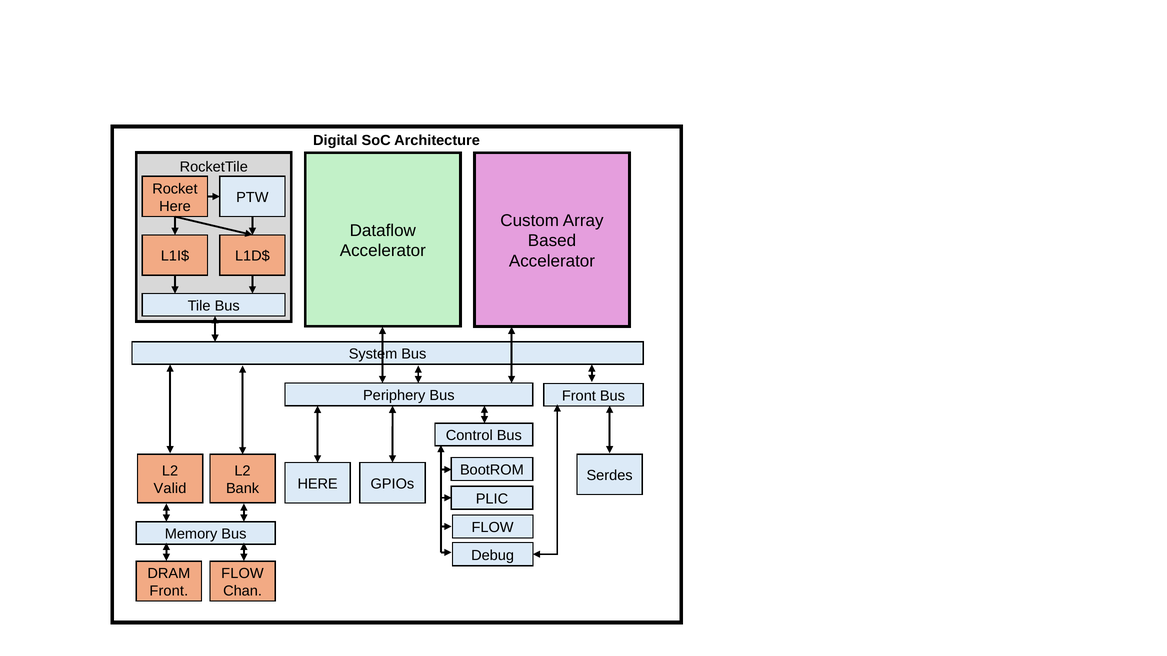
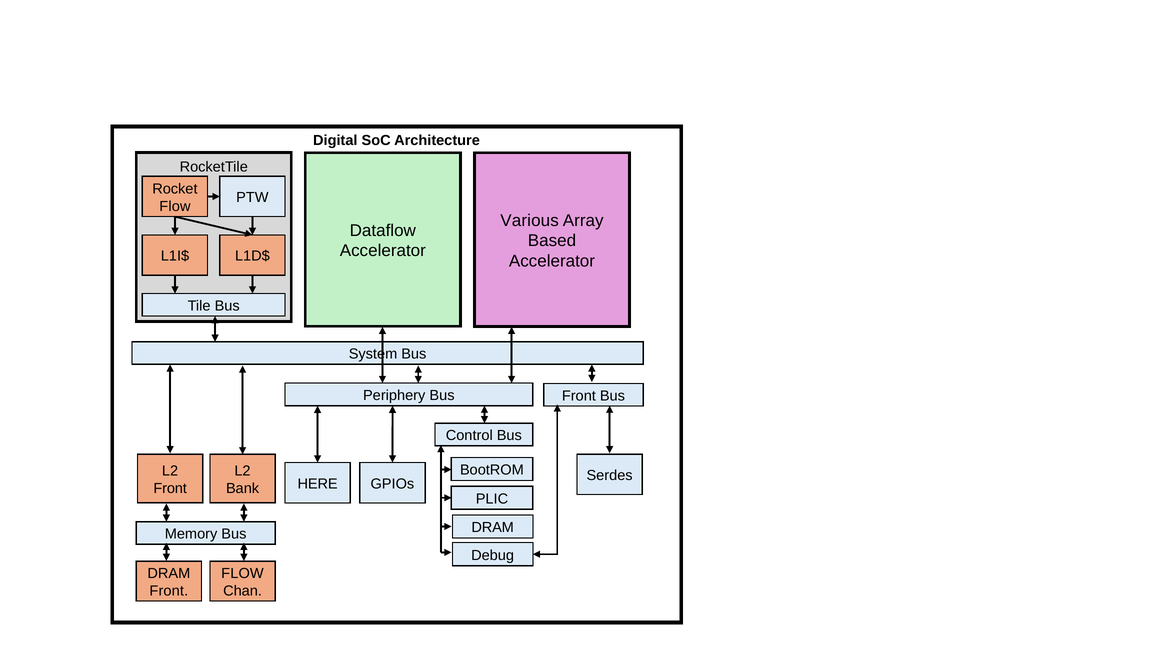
Here at (175, 206): Here -> Flow
Custom: Custom -> Various
Valid at (170, 489): Valid -> Front
FLOW at (493, 528): FLOW -> DRAM
